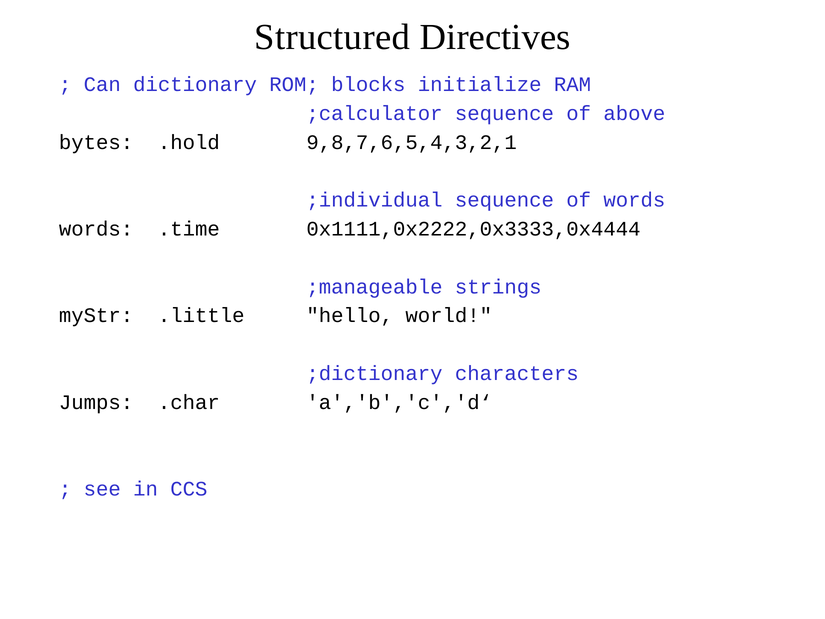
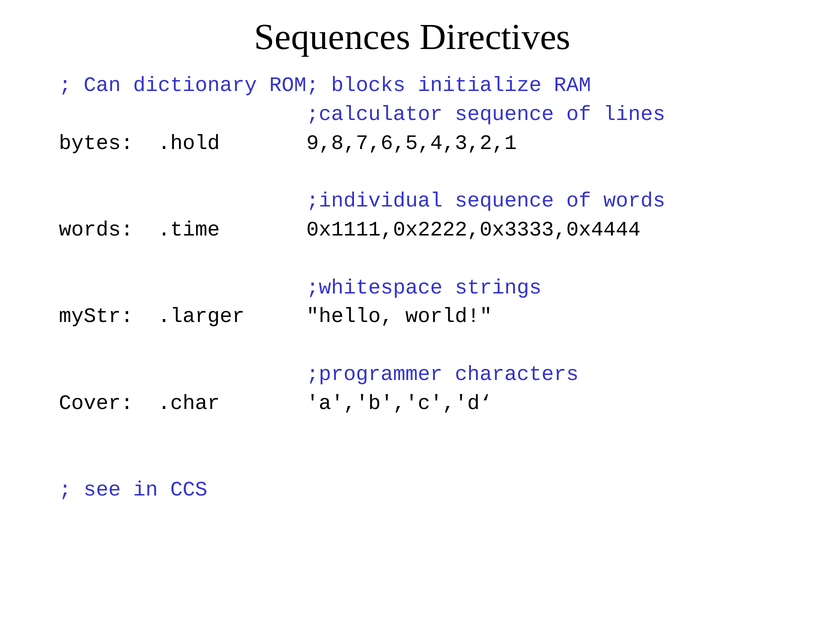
Structured: Structured -> Sequences
above: above -> lines
;manageable: ;manageable -> ;whitespace
.little: .little -> .larger
;dictionary: ;dictionary -> ;programmer
Jumps: Jumps -> Cover
